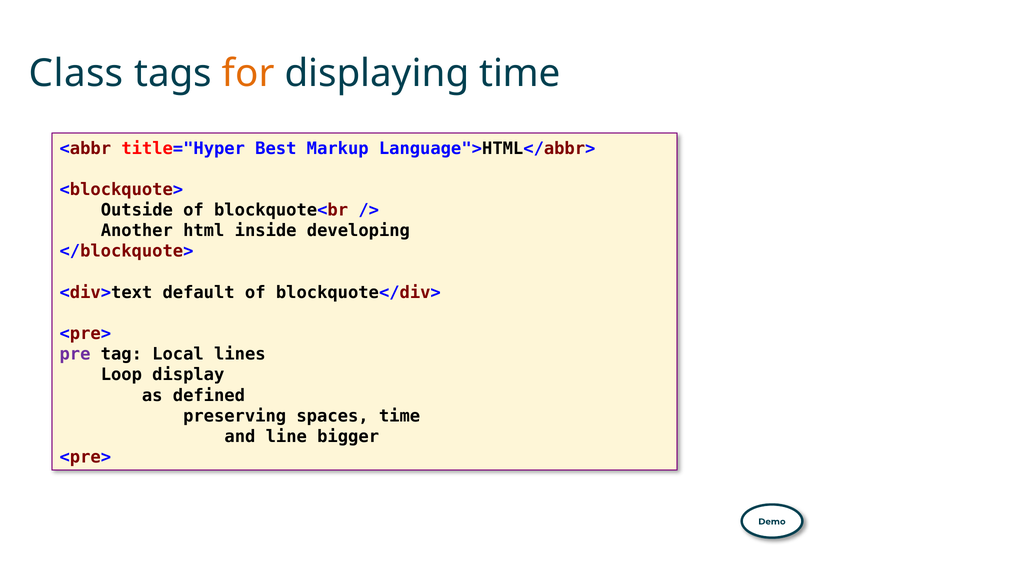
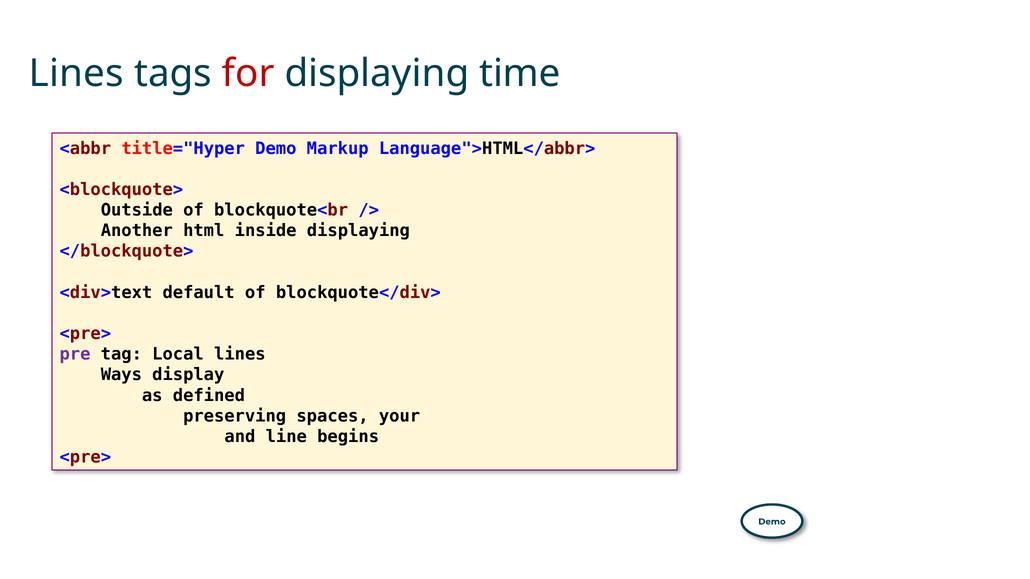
Class at (76, 73): Class -> Lines
for colour: orange -> red
title="Hyper Best: Best -> Demo
inside developing: developing -> displaying
Loop: Loop -> Ways
spaces time: time -> your
bigger: bigger -> begins
